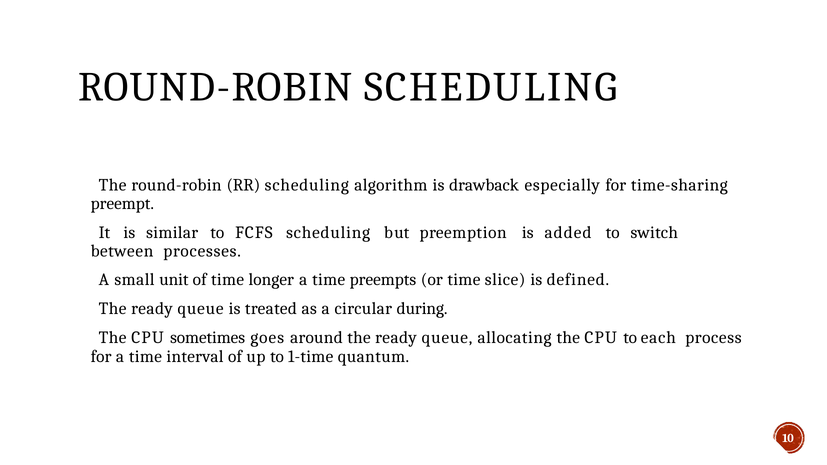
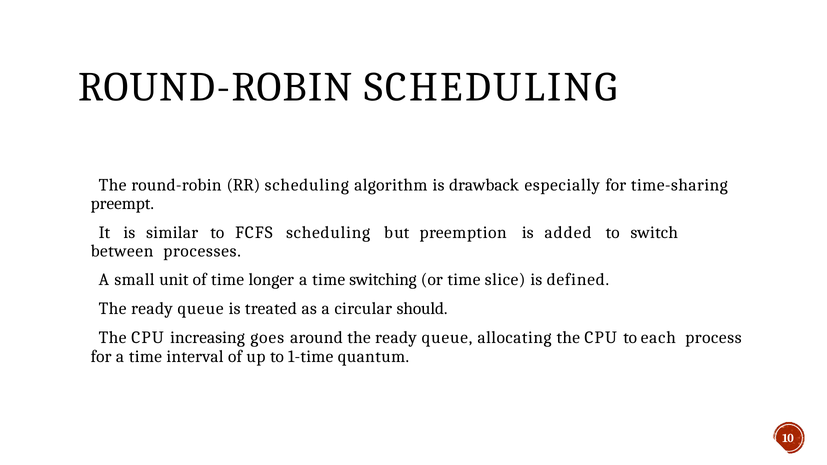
preempts: preempts -> switching
during: during -> should
sometimes: sometimes -> increasing
